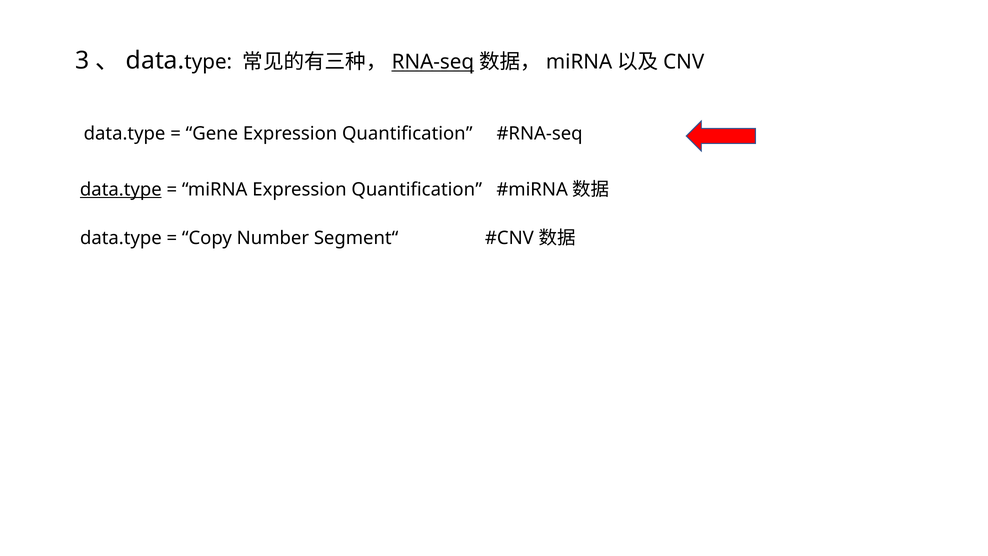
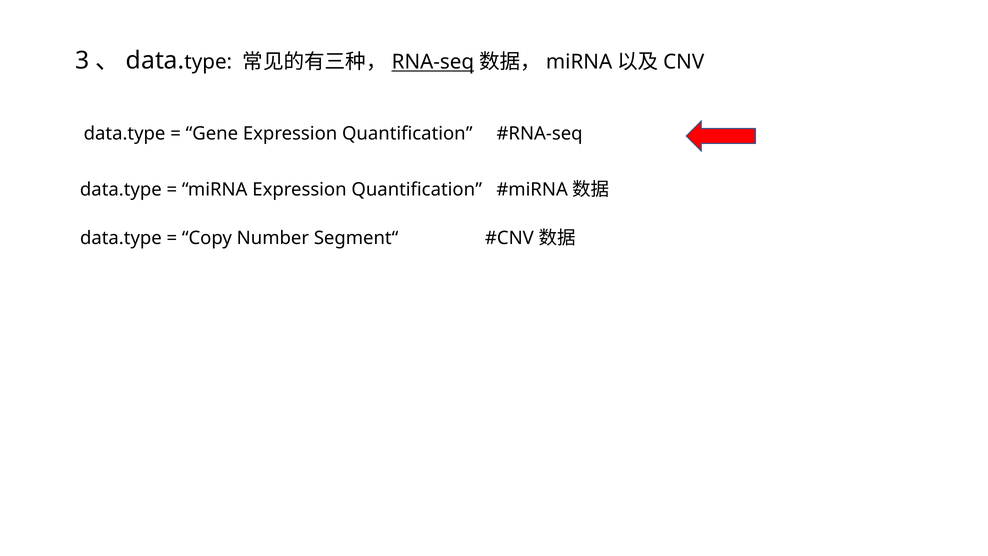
data.type at (121, 189) underline: present -> none
